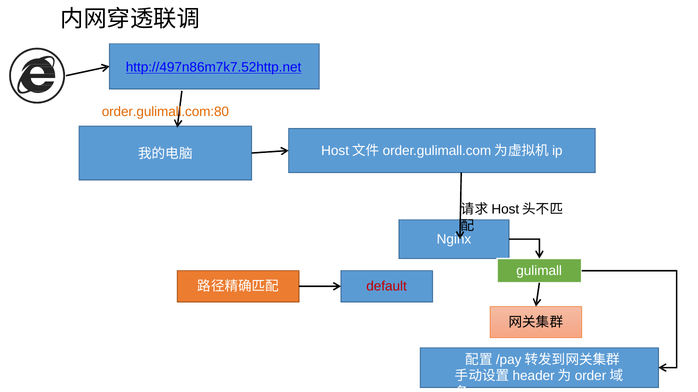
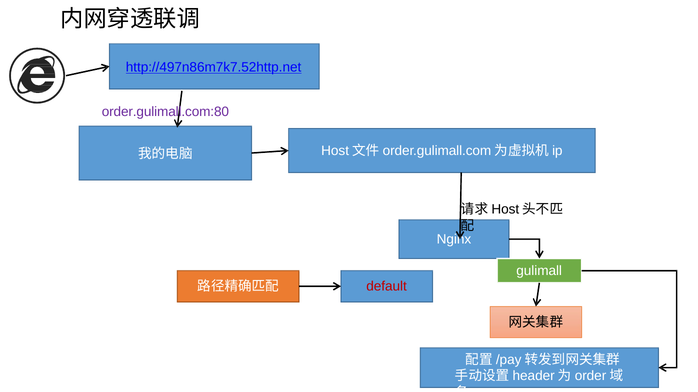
order.gulimall.com:80 colour: orange -> purple
